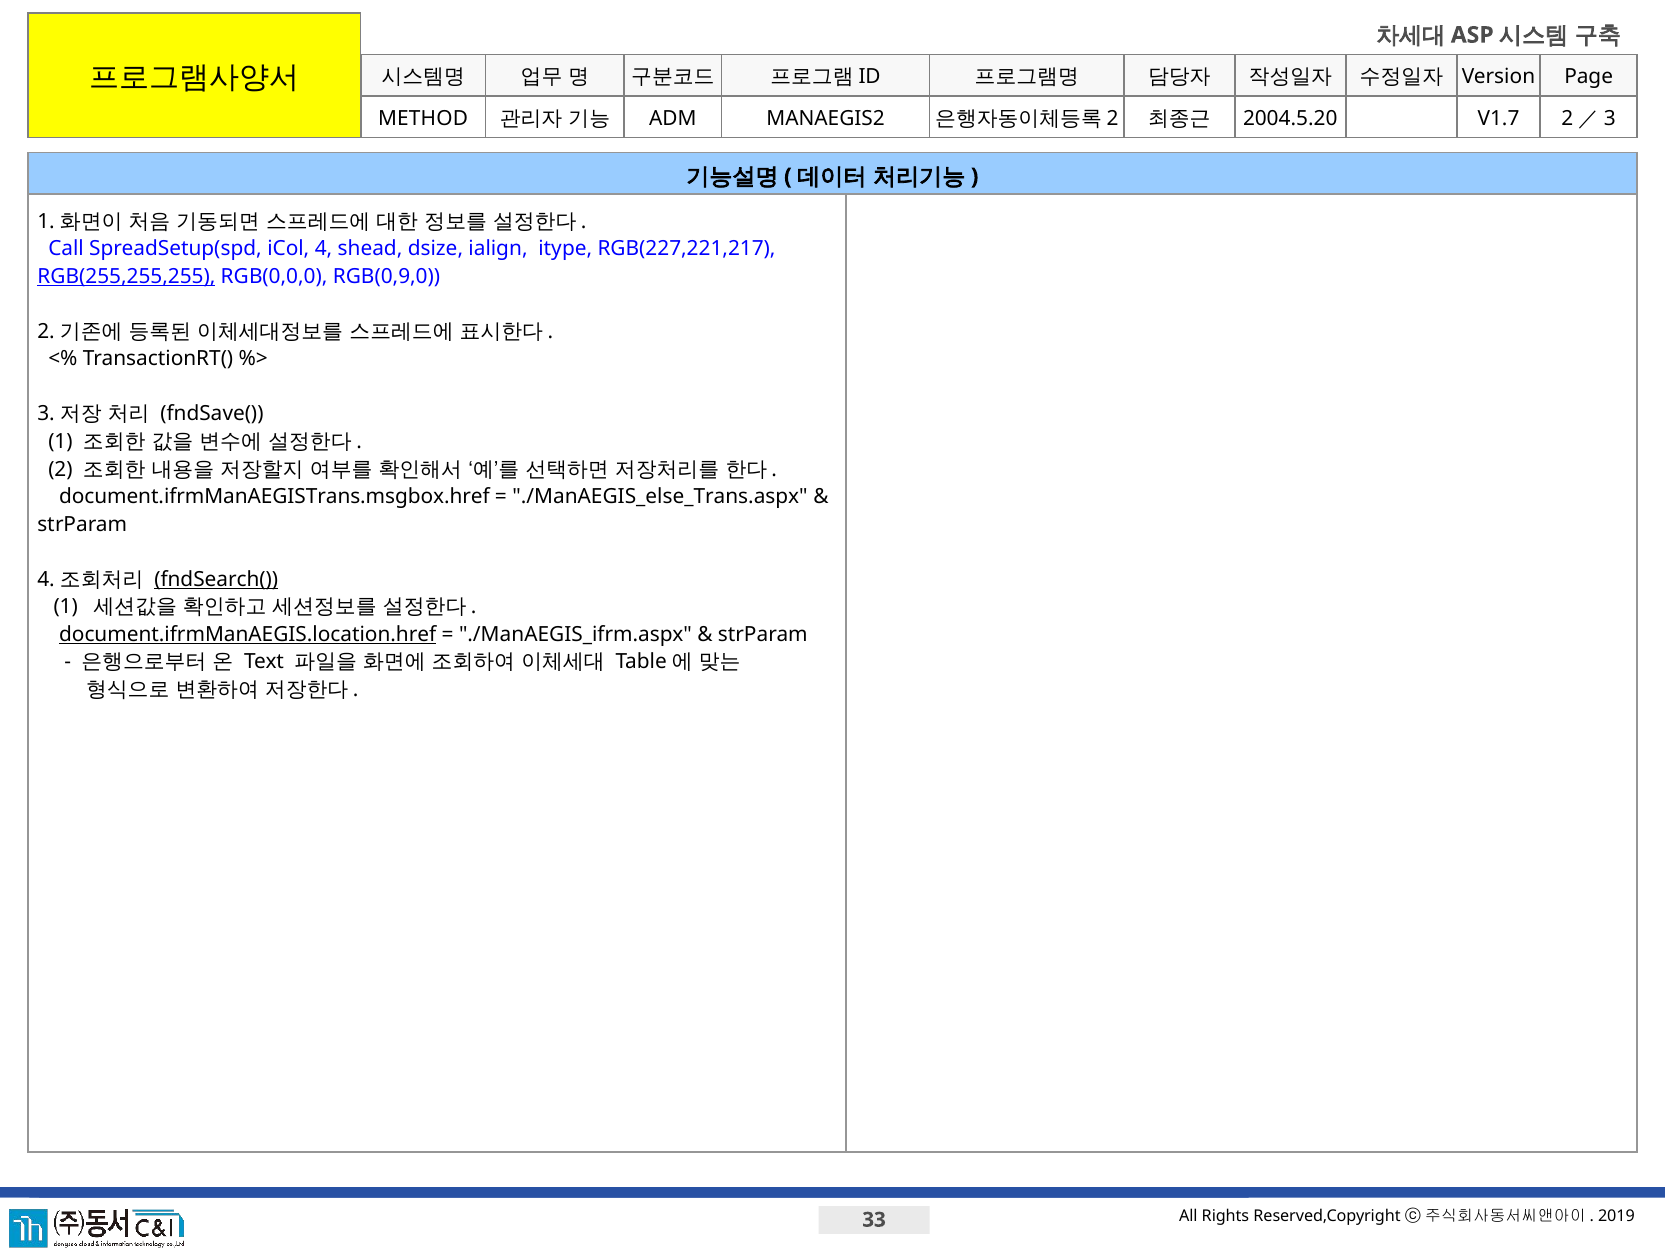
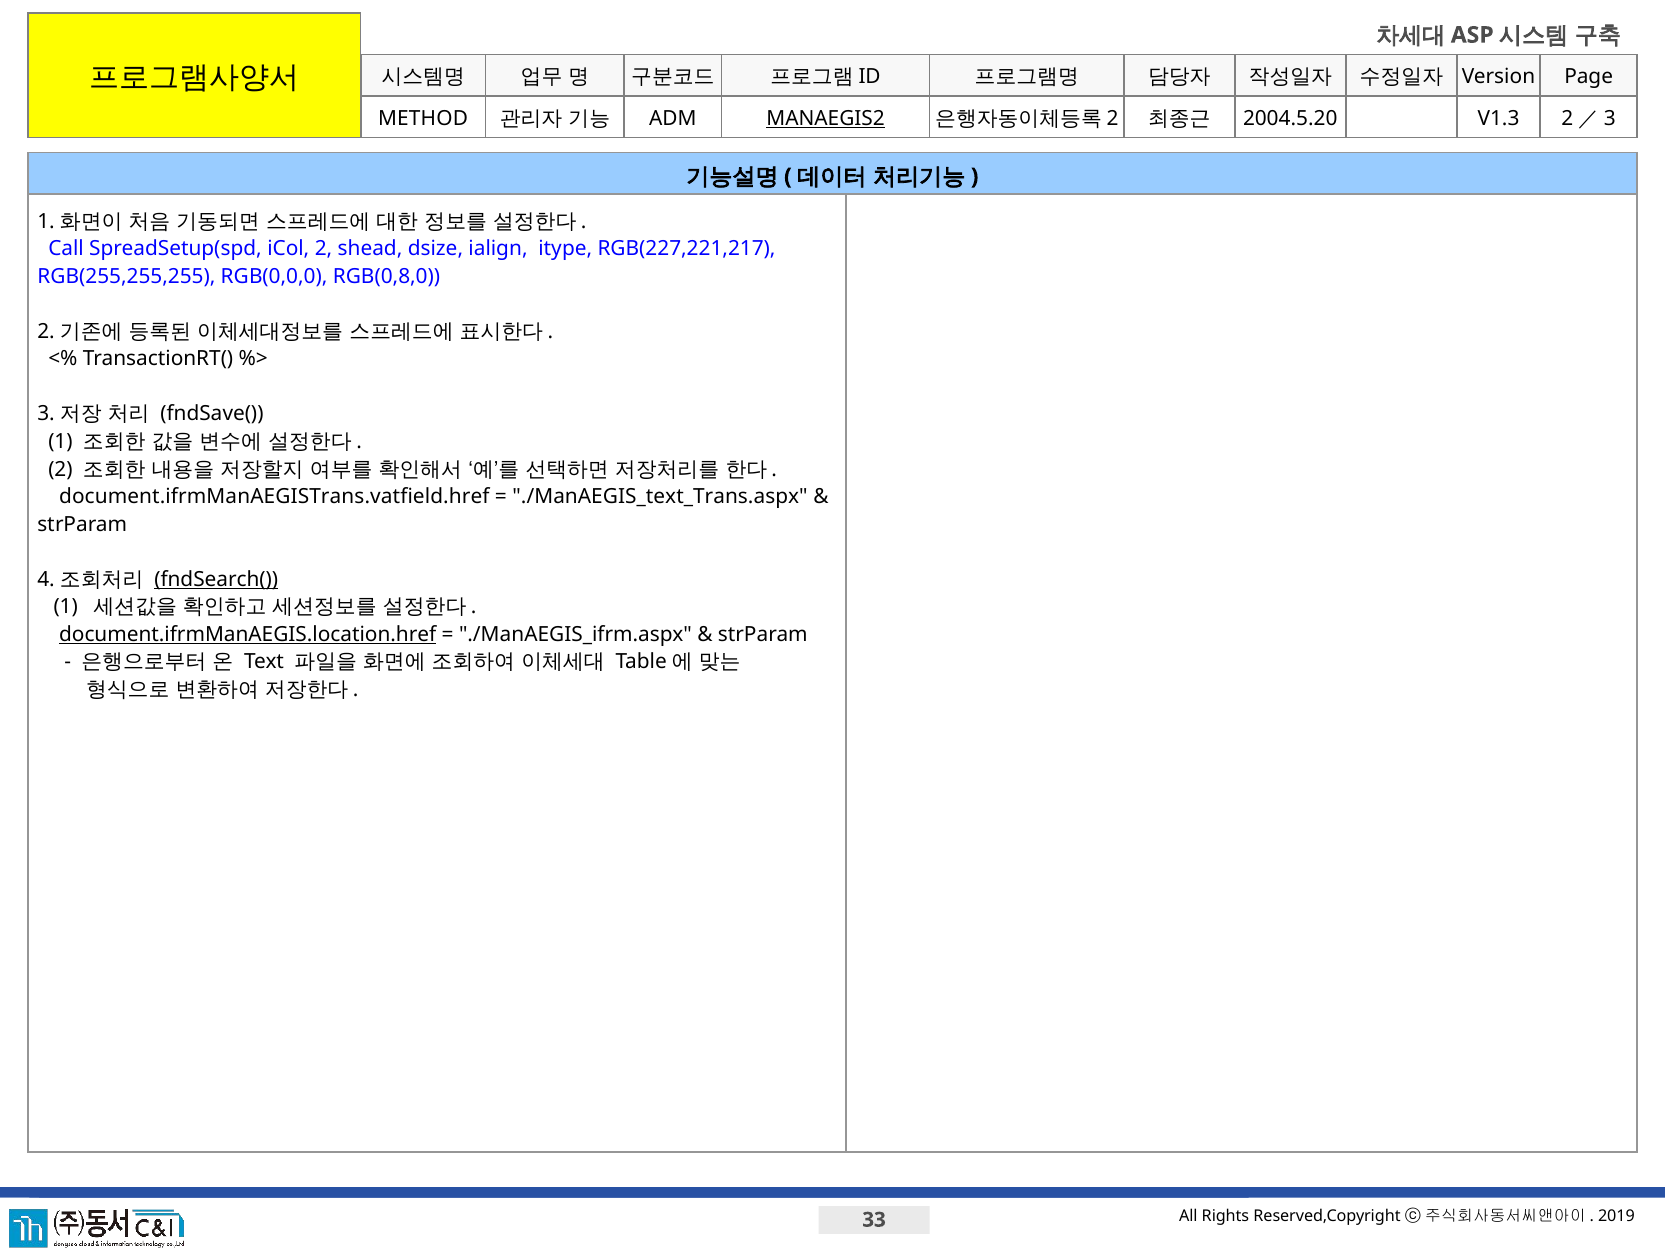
V1.7: V1.7 -> V1.3
MANAEGIS2 underline: none -> present
iCol 4: 4 -> 2
RGB(255,255,255 underline: present -> none
RGB(0,9,0: RGB(0,9,0 -> RGB(0,8,0
document.ifrmManAEGISTrans.msgbox.href: document.ifrmManAEGISTrans.msgbox.href -> document.ifrmManAEGISTrans.vatfield.href
./ManAEGIS_else_Trans.aspx: ./ManAEGIS_else_Trans.aspx -> ./ManAEGIS_text_Trans.aspx
